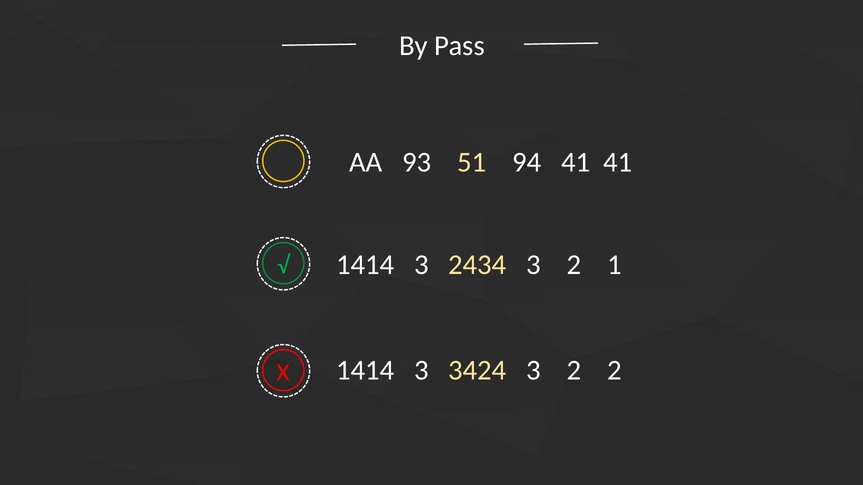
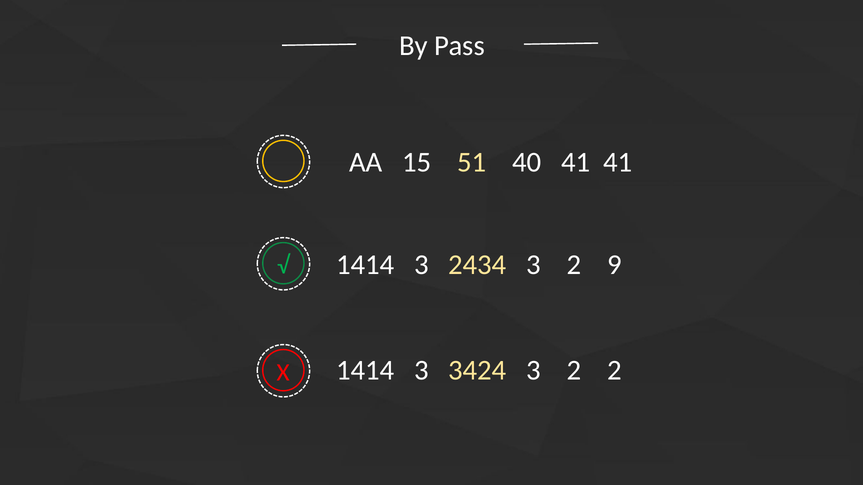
93: 93 -> 15
94: 94 -> 40
1: 1 -> 9
